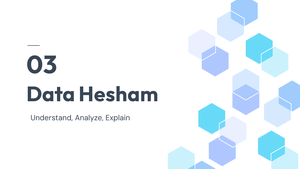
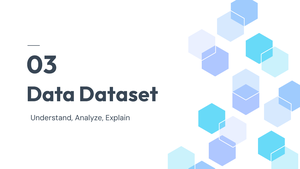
Hesham: Hesham -> Dataset
